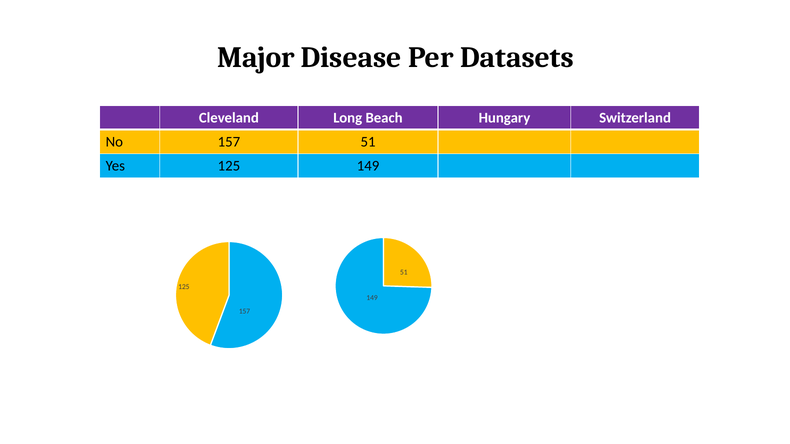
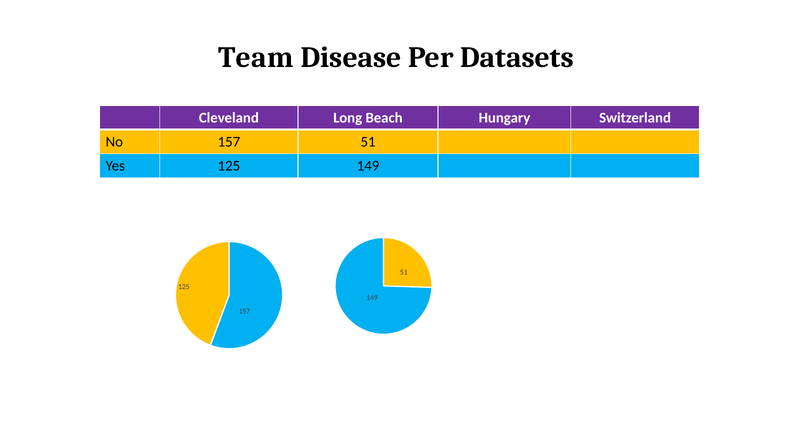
Major: Major -> Team
